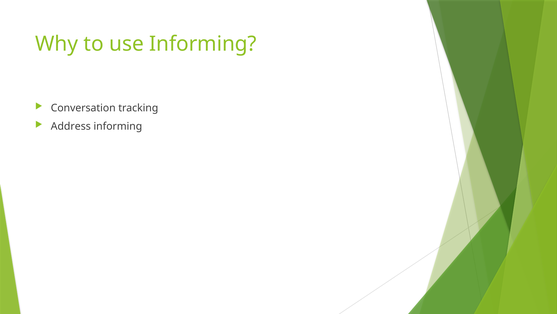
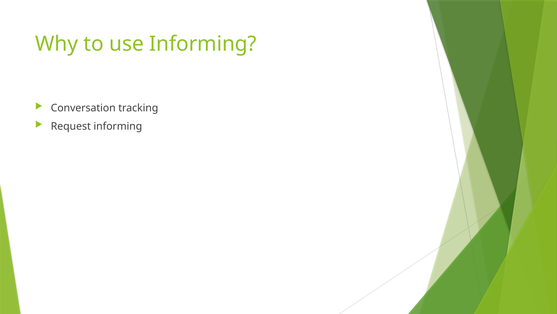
Address: Address -> Request
